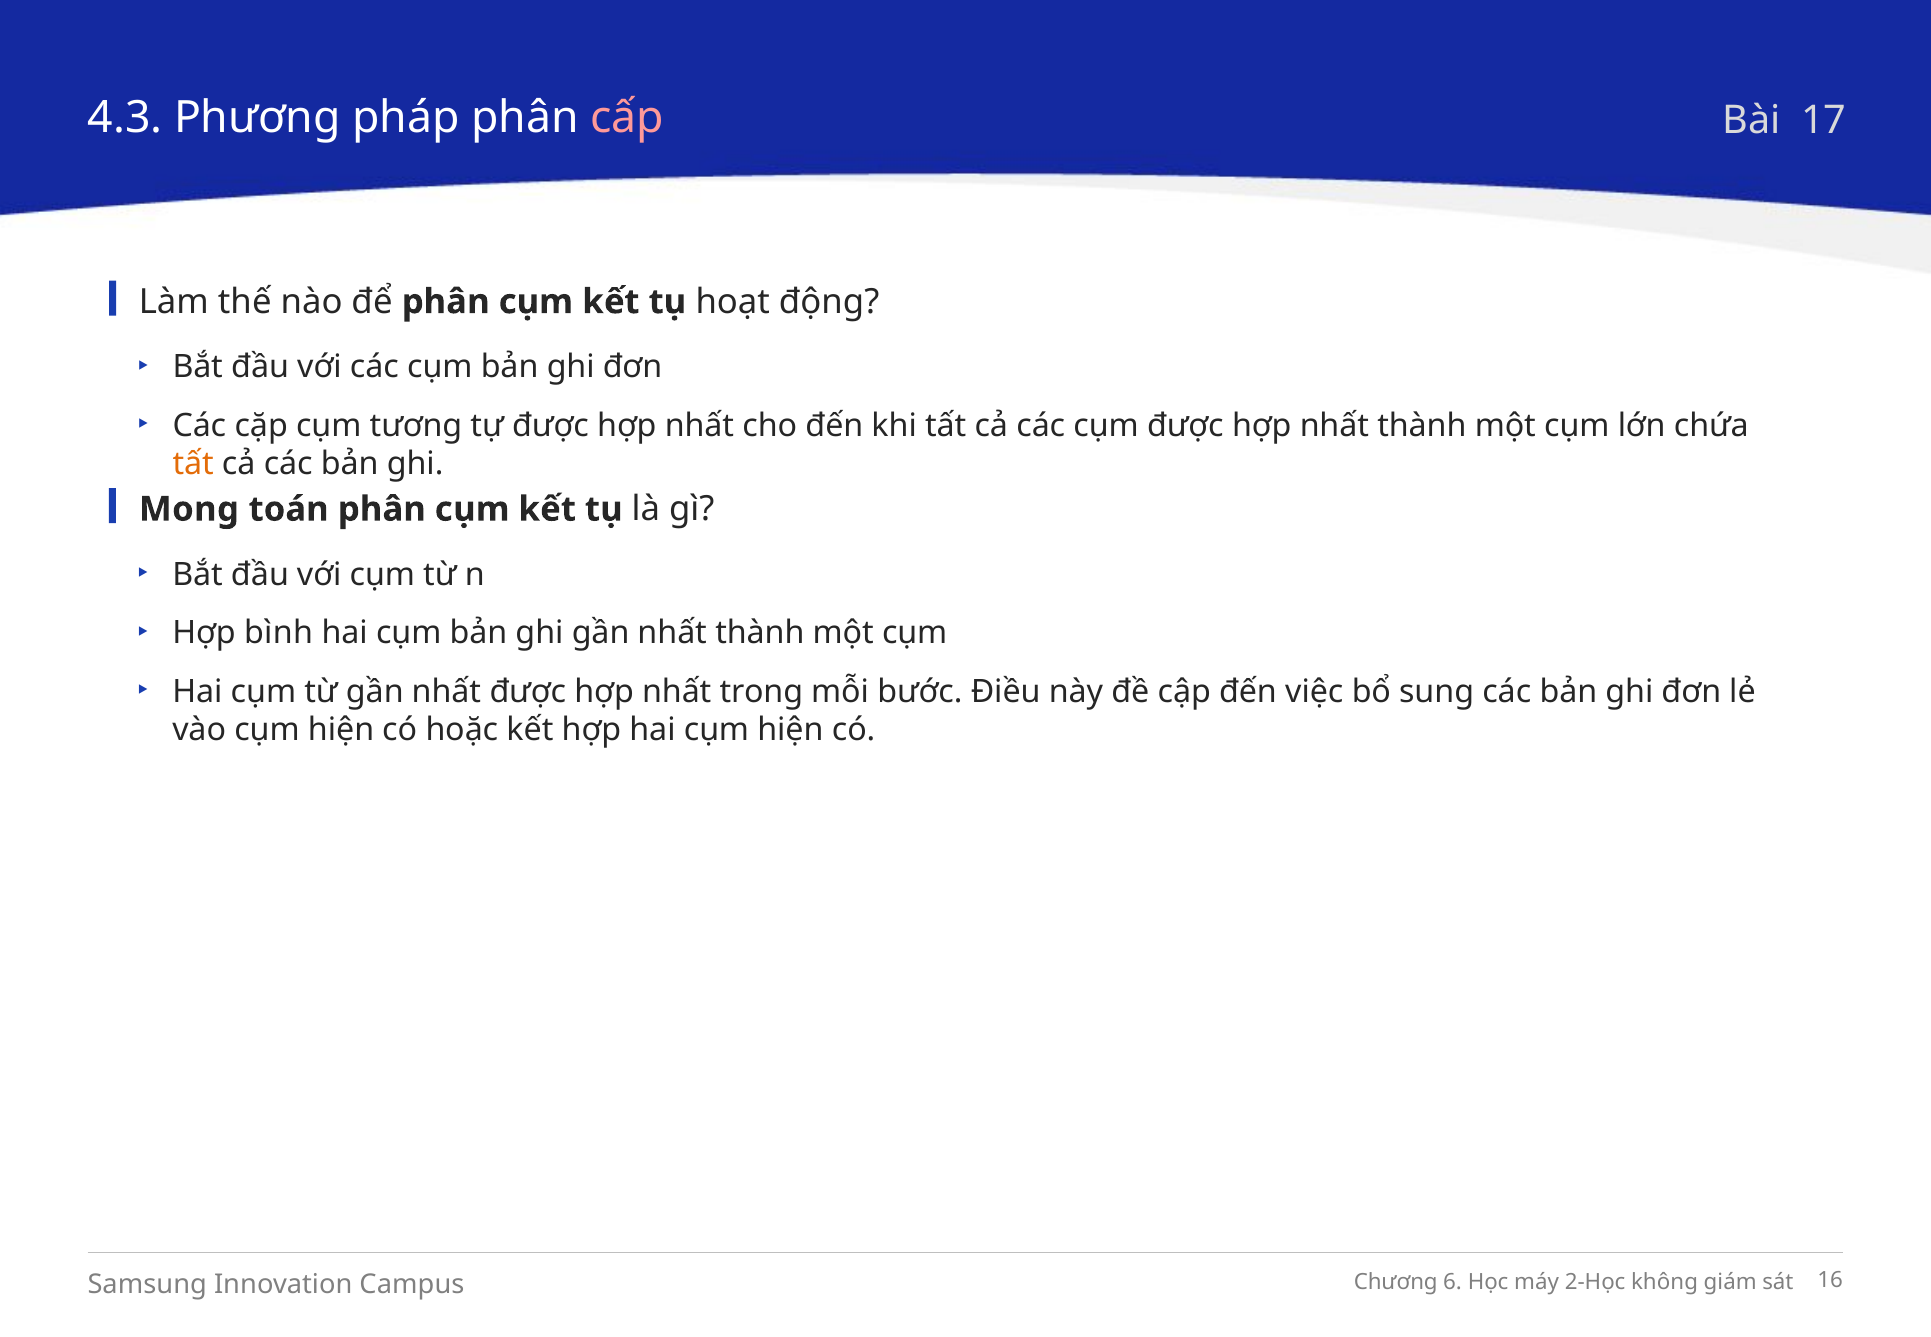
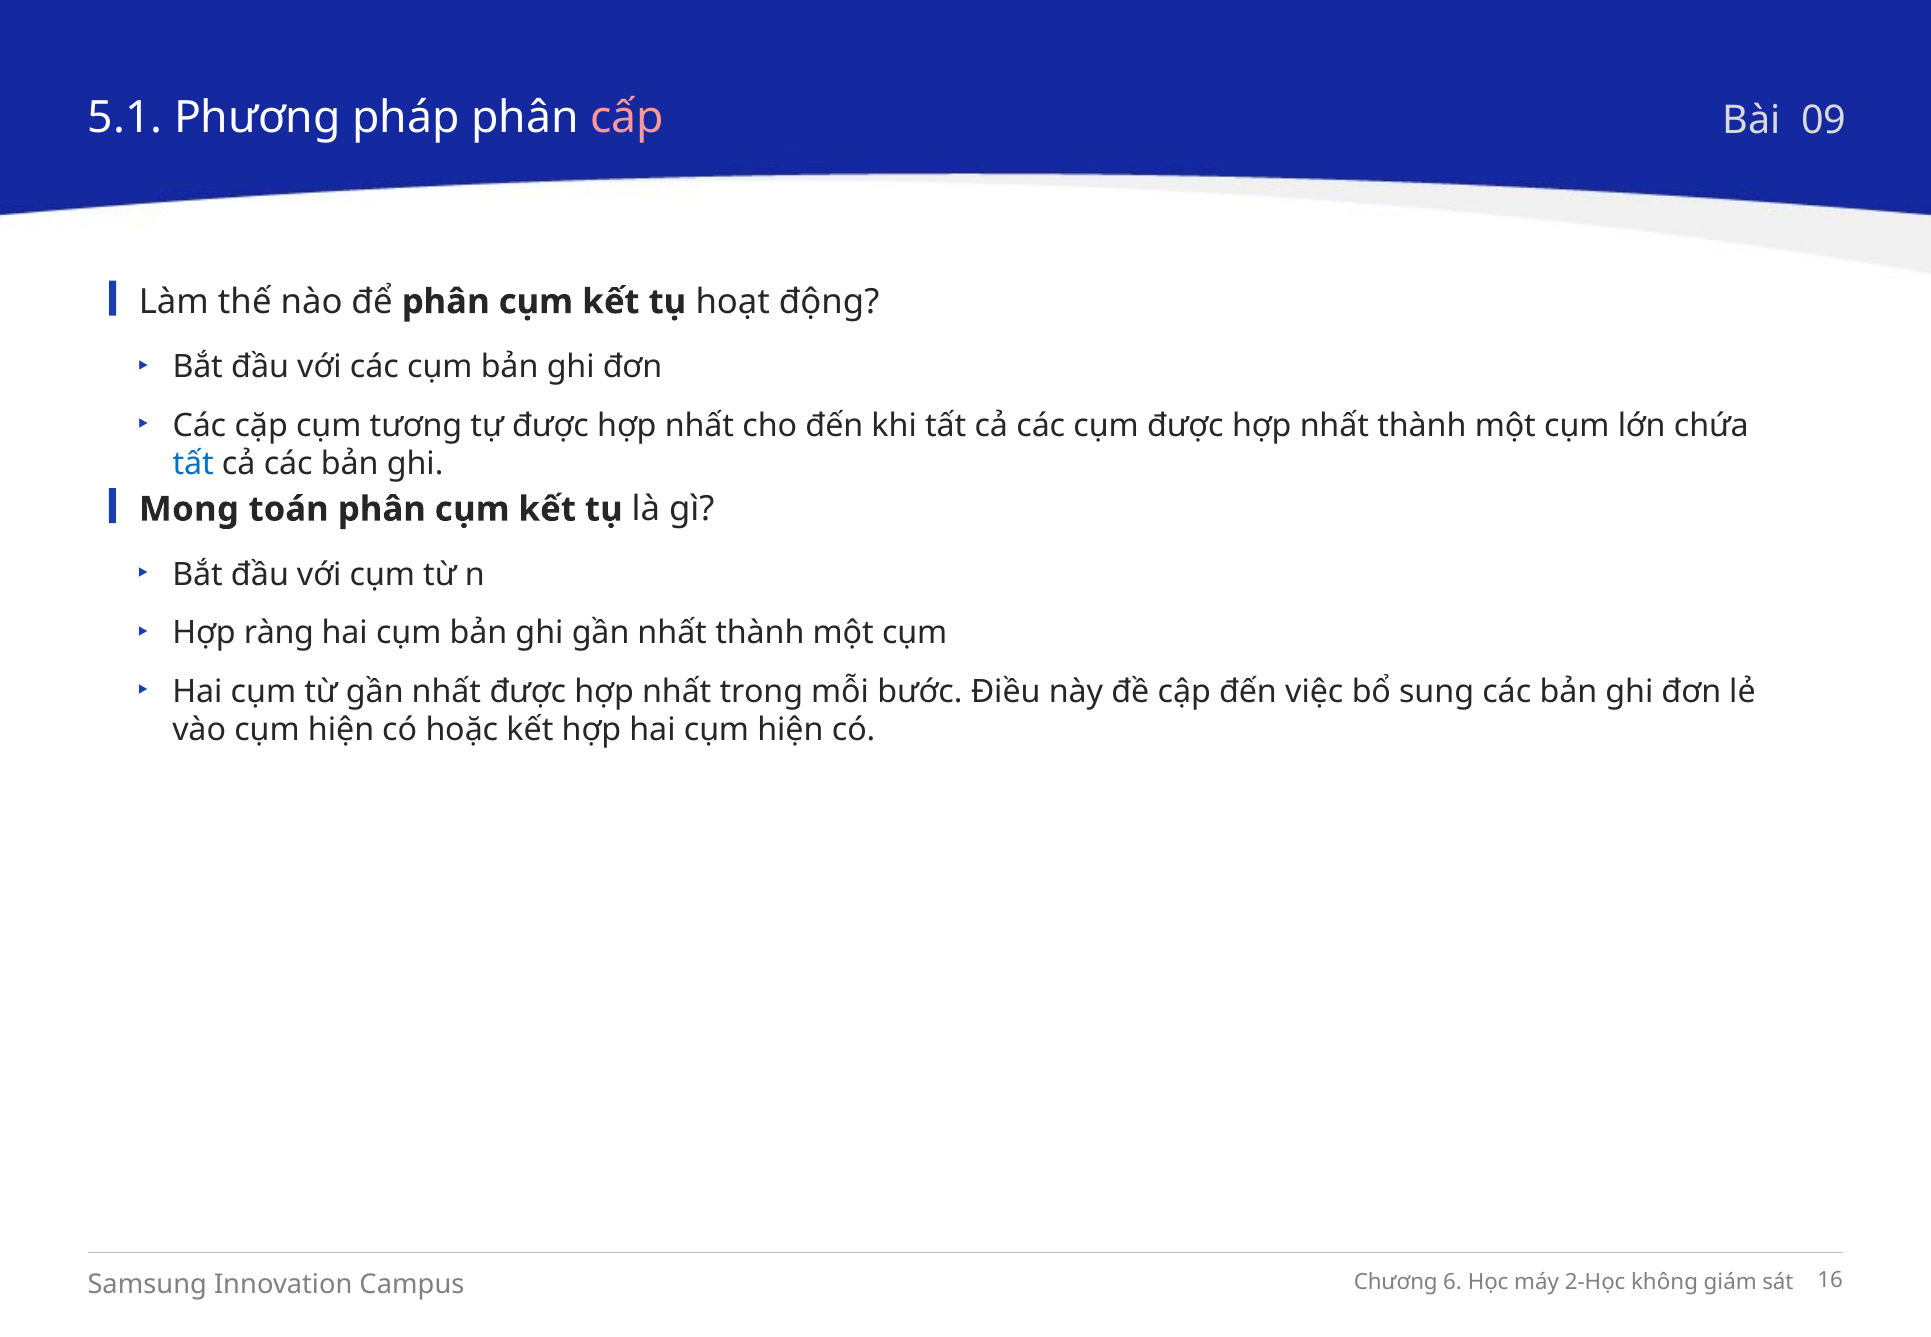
4.3: 4.3 -> 5.1
17: 17 -> 09
tất at (193, 464) colour: orange -> blue
bình: bình -> ràng
